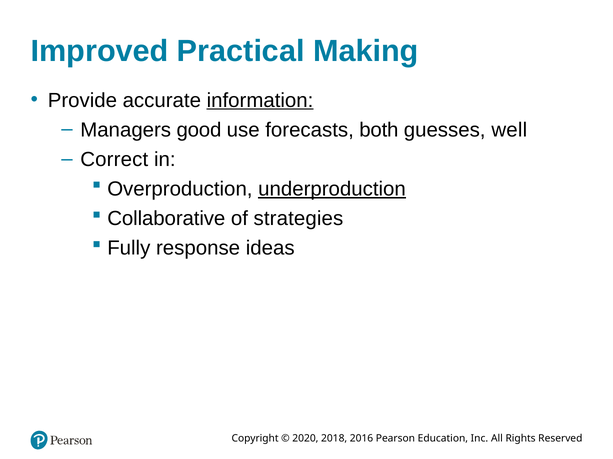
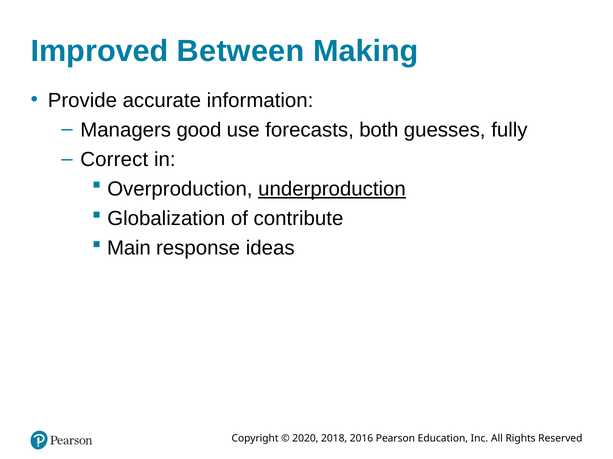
Practical: Practical -> Between
information underline: present -> none
well: well -> fully
Collaborative: Collaborative -> Globalization
strategies: strategies -> contribute
Fully: Fully -> Main
